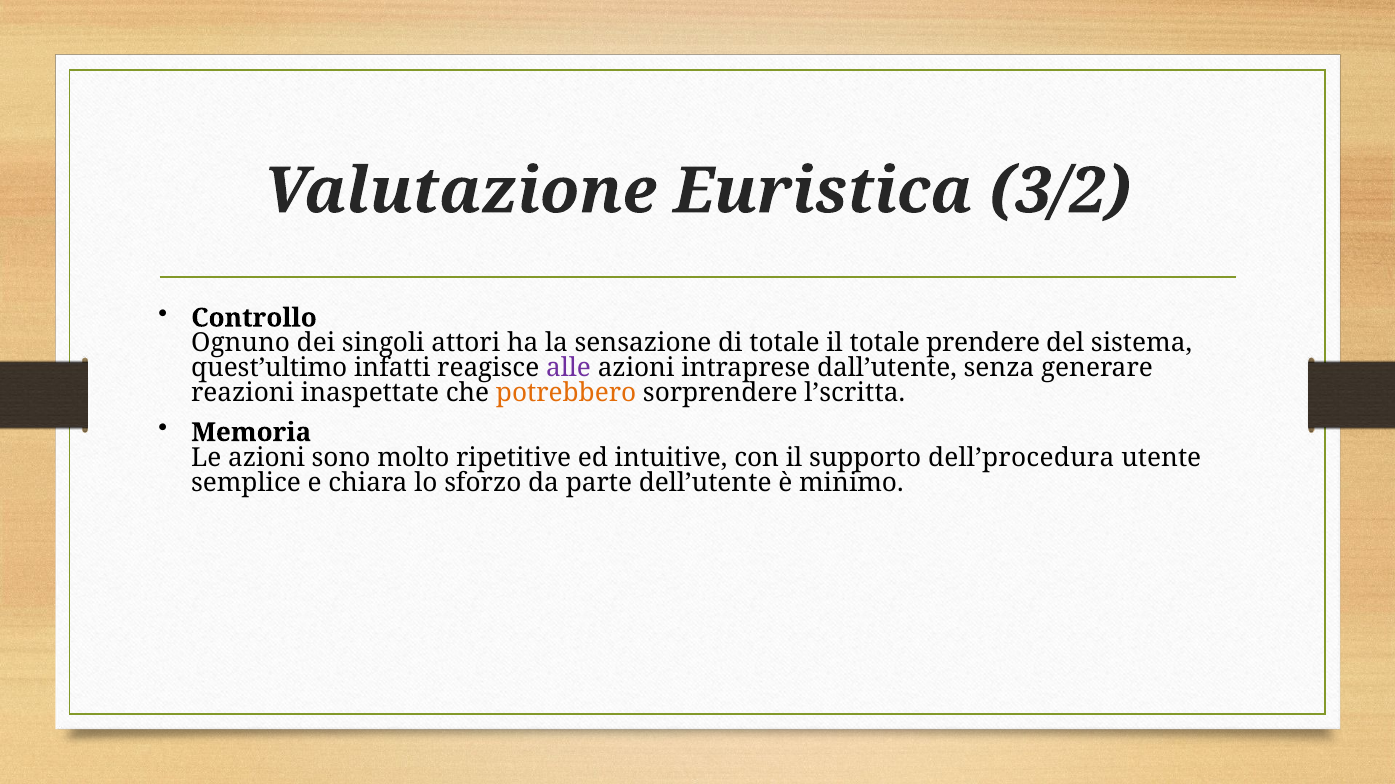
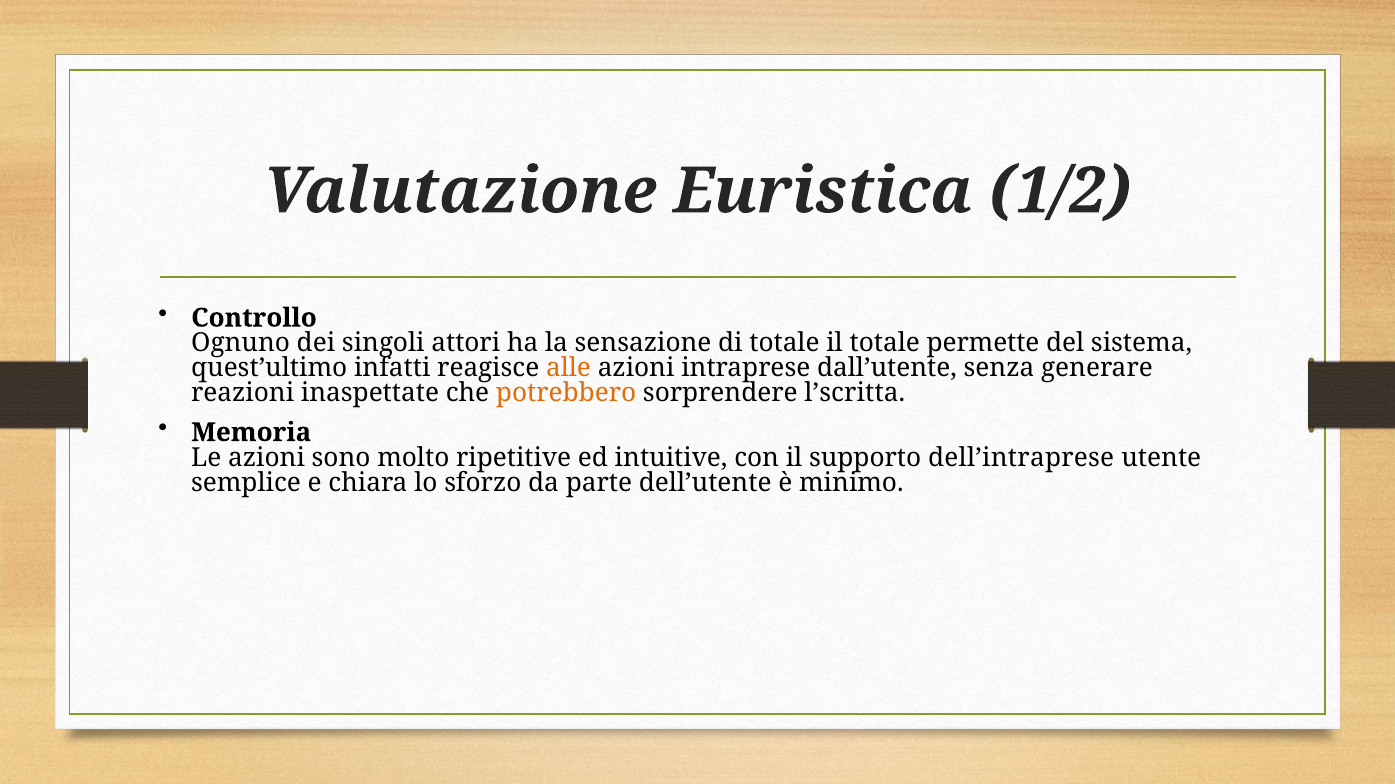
3/2: 3/2 -> 1/2
prendere: prendere -> permette
alle colour: purple -> orange
dell’procedura: dell’procedura -> dell’intraprese
